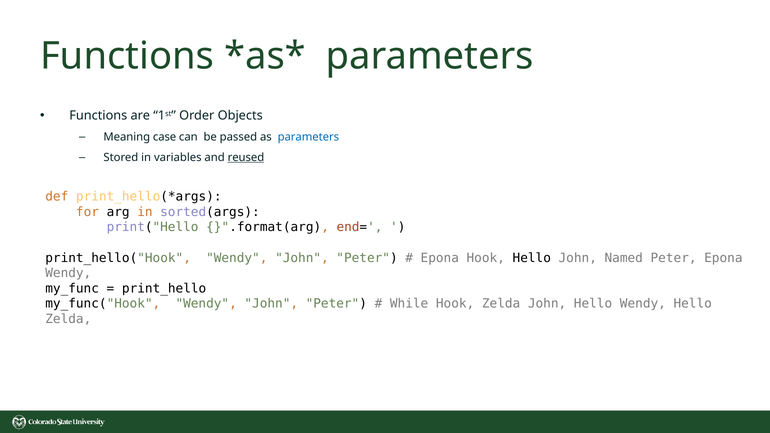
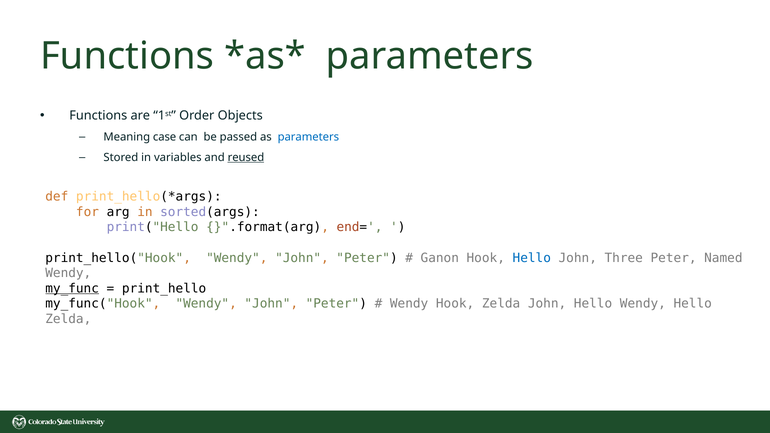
Epona at (440, 258): Epona -> Ganon
Hello at (532, 258) colour: black -> blue
Named: Named -> Three
Peter Epona: Epona -> Named
my_func underline: none -> present
While at (409, 304): While -> Wendy
